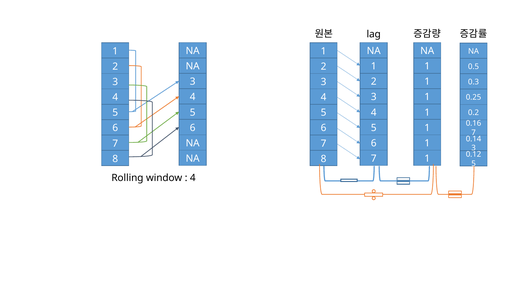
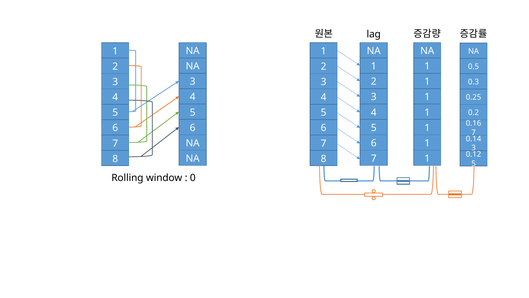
4 at (193, 178): 4 -> 0
